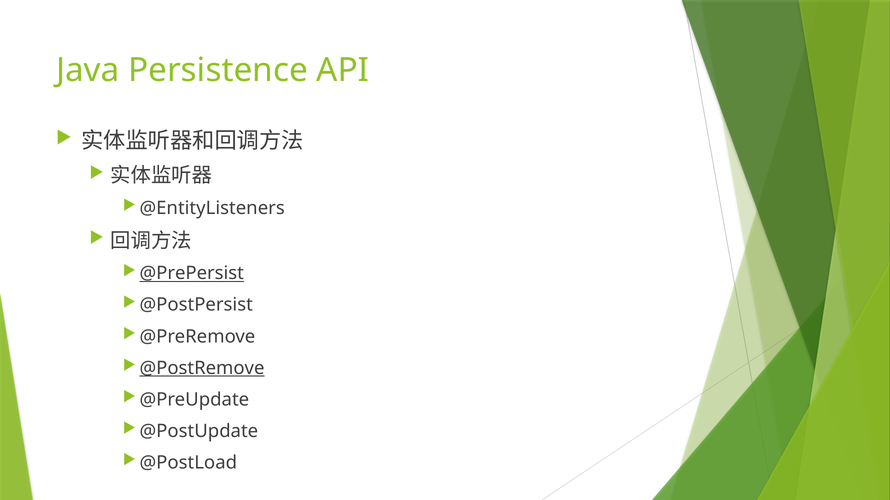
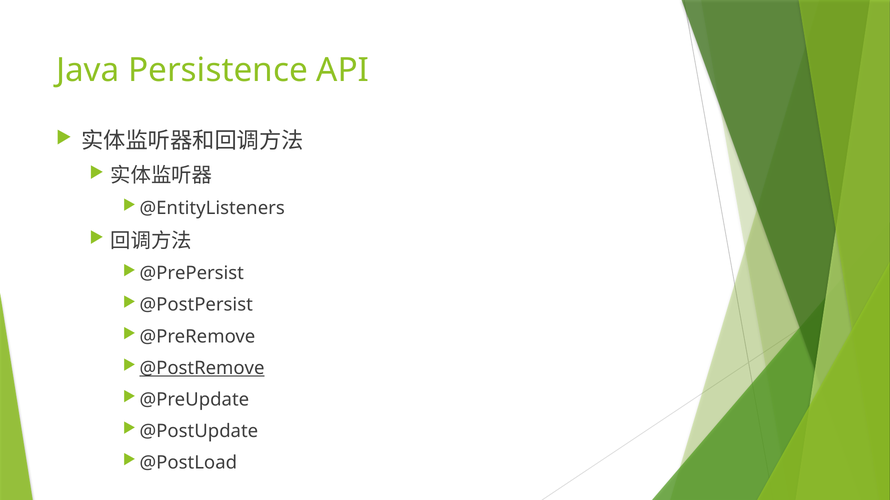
@PrePersist underline: present -> none
